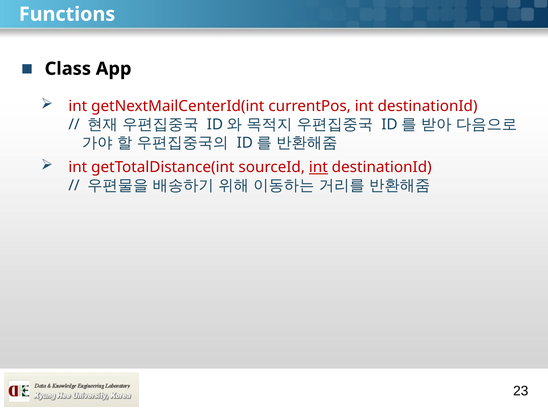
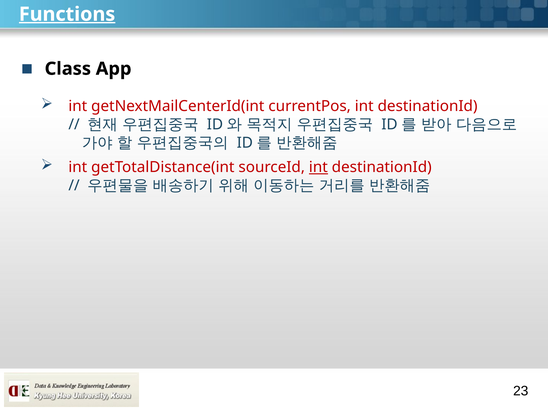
Functions underline: none -> present
